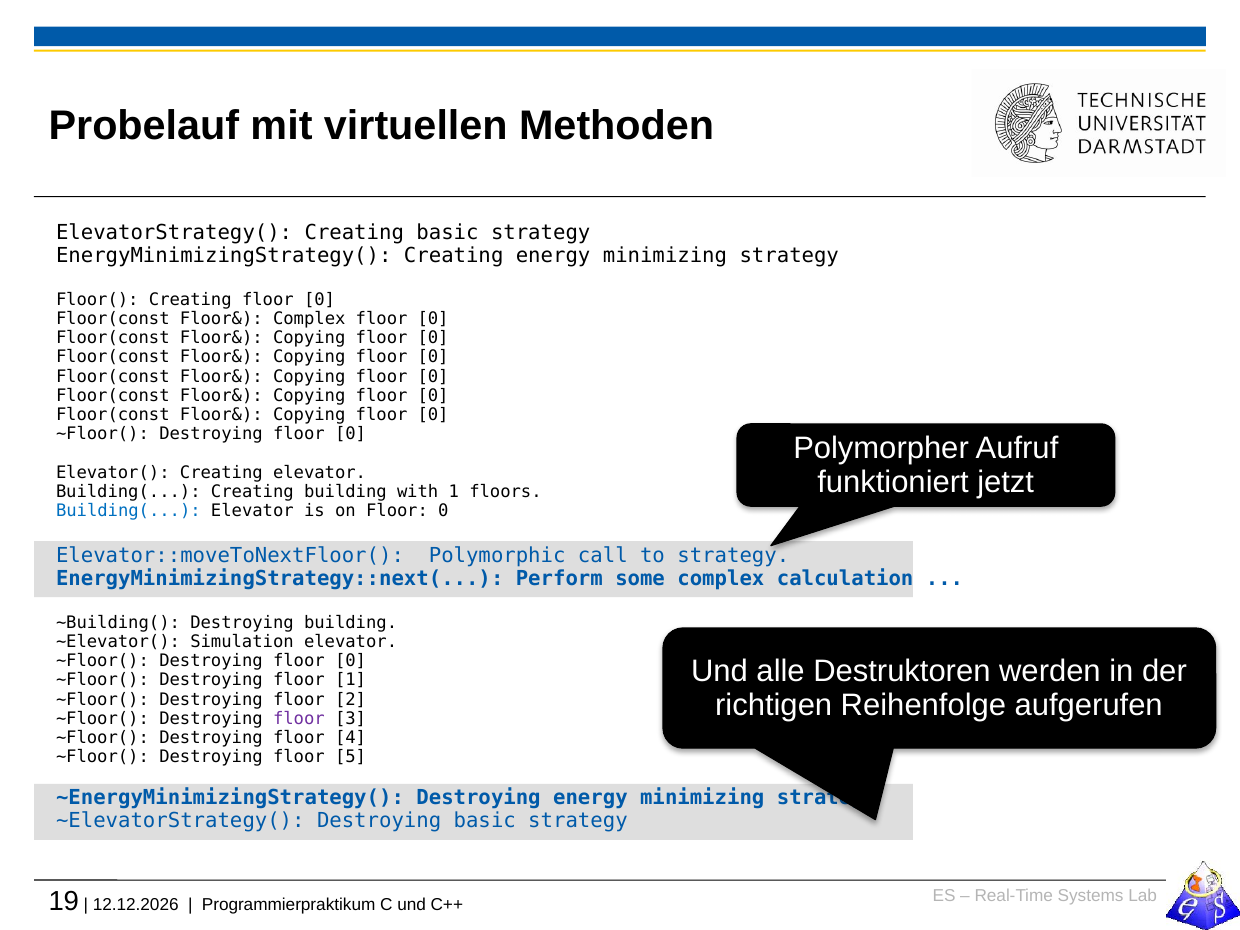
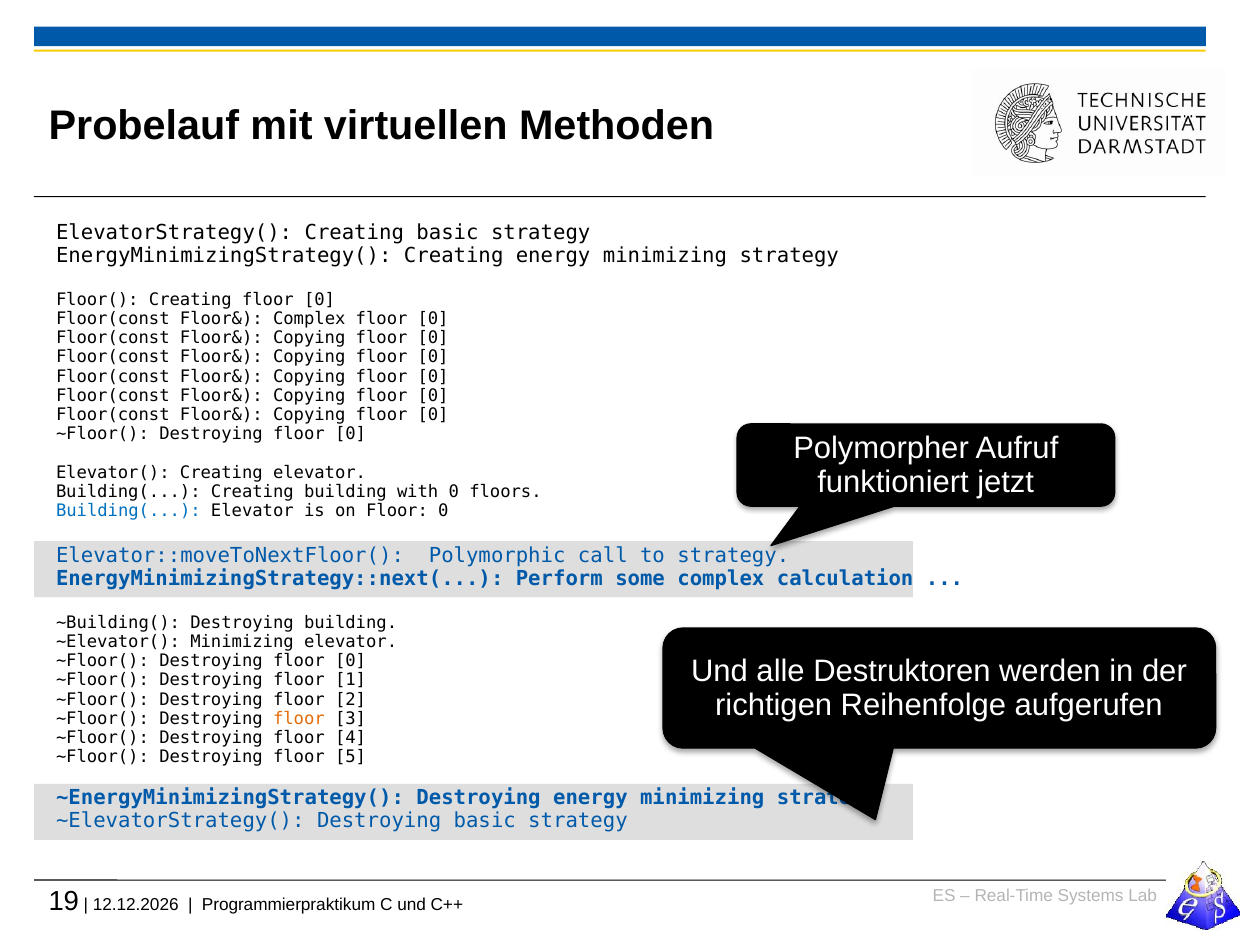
with 1: 1 -> 0
~Elevator( Simulation: Simulation -> Minimizing
floor at (299, 719) colour: purple -> orange
